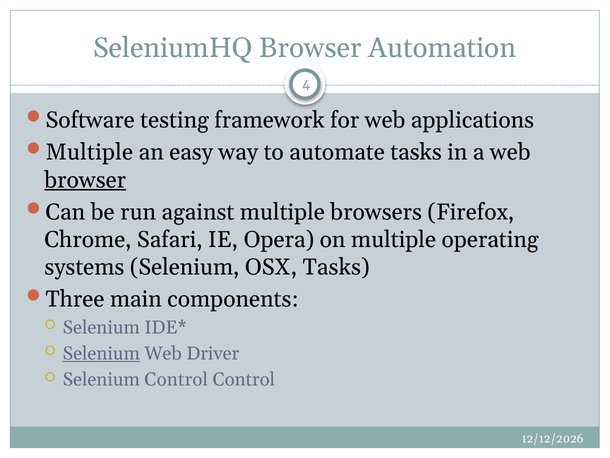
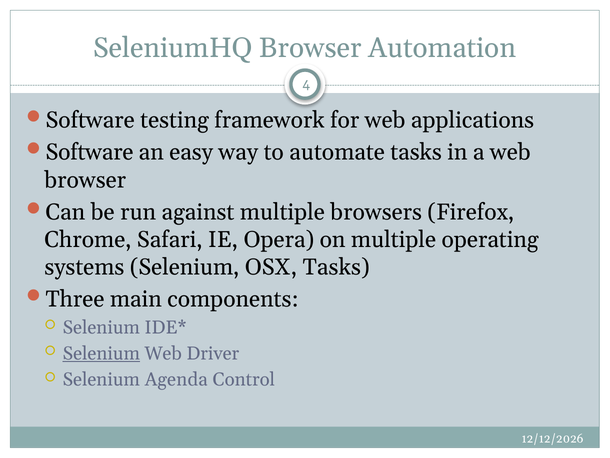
Multiple at (89, 152): Multiple -> Software
browser at (85, 180) underline: present -> none
Selenium Control: Control -> Agenda
